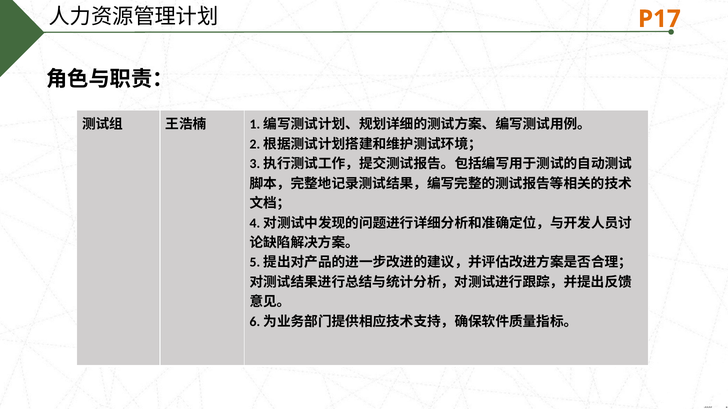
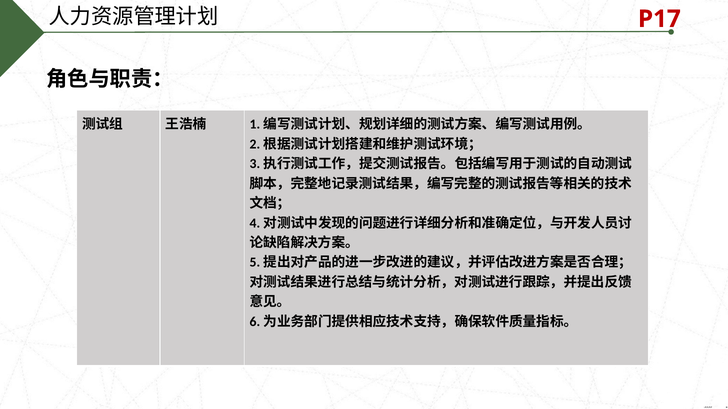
P17 colour: orange -> red
